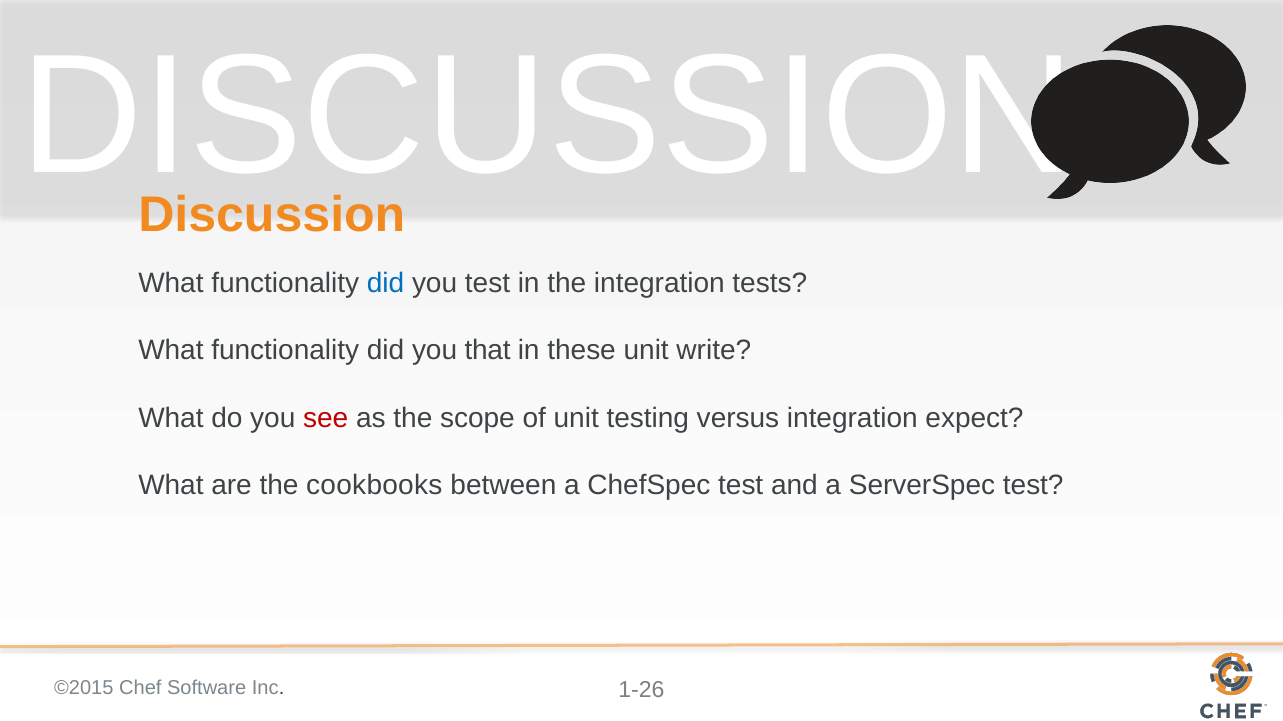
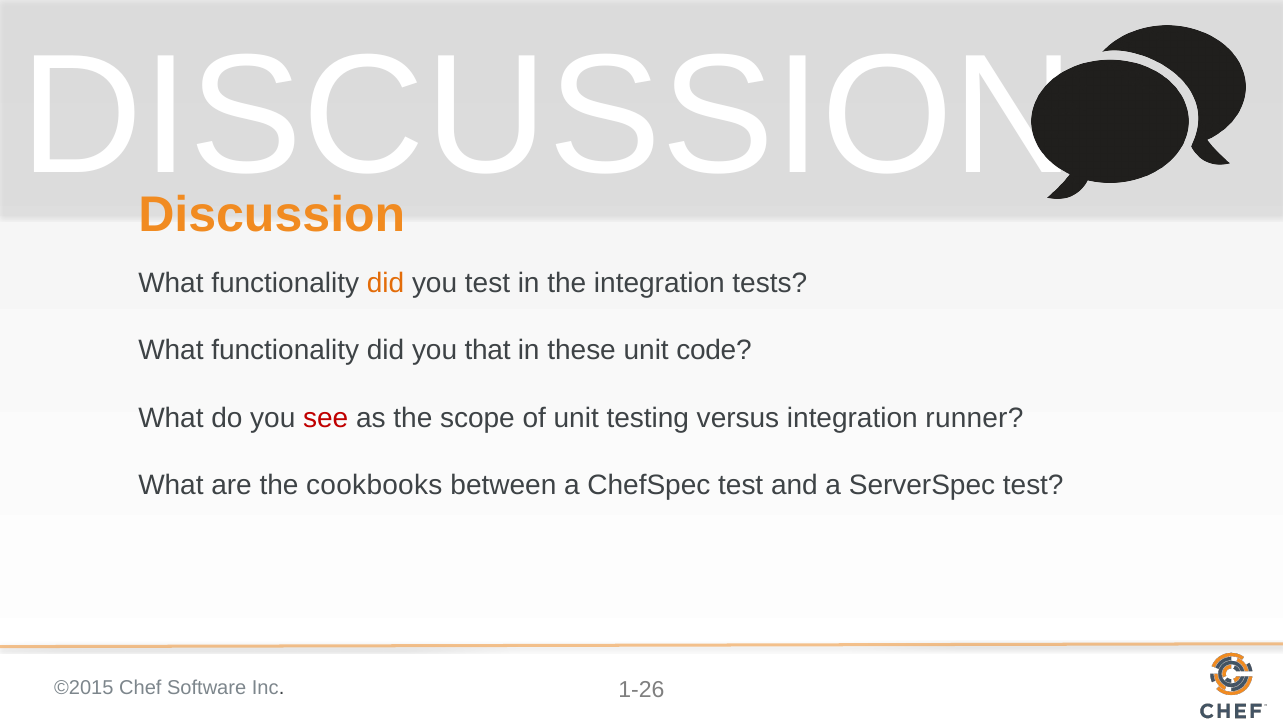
did at (386, 283) colour: blue -> orange
write: write -> code
expect: expect -> runner
